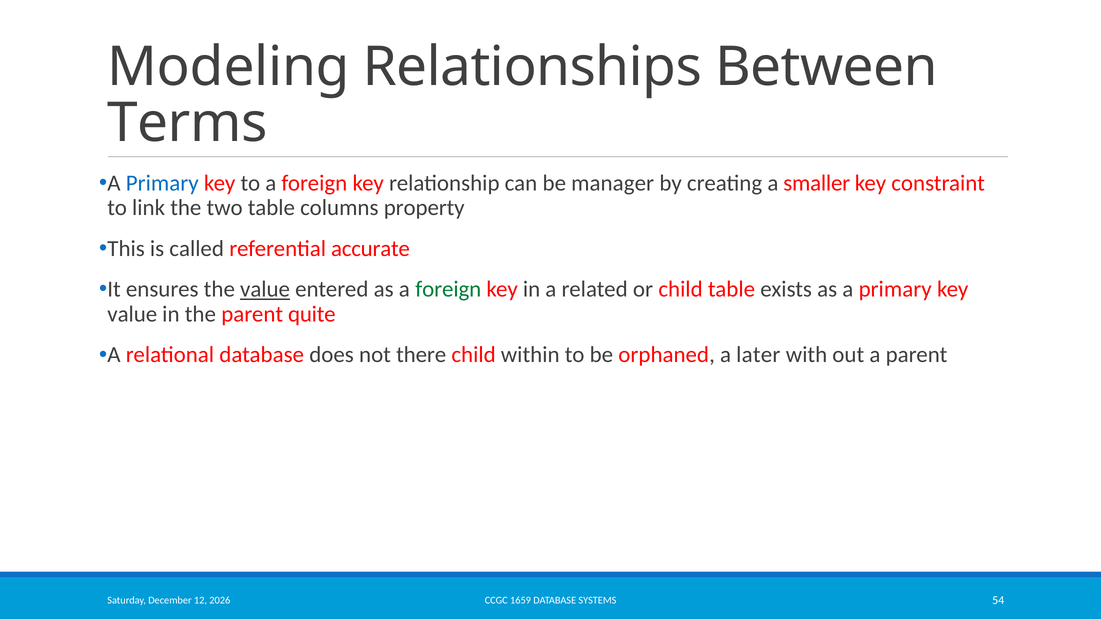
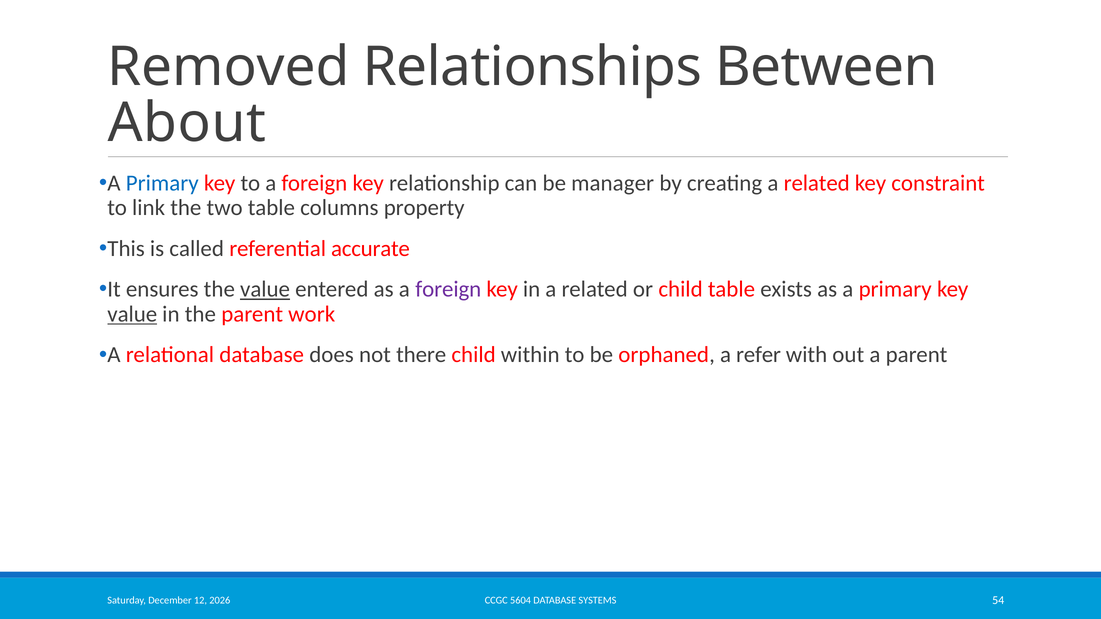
Modeling: Modeling -> Removed
Terms: Terms -> About
creating a smaller: smaller -> related
foreign at (448, 289) colour: green -> purple
value at (132, 314) underline: none -> present
quite: quite -> work
later: later -> refer
1659: 1659 -> 5604
